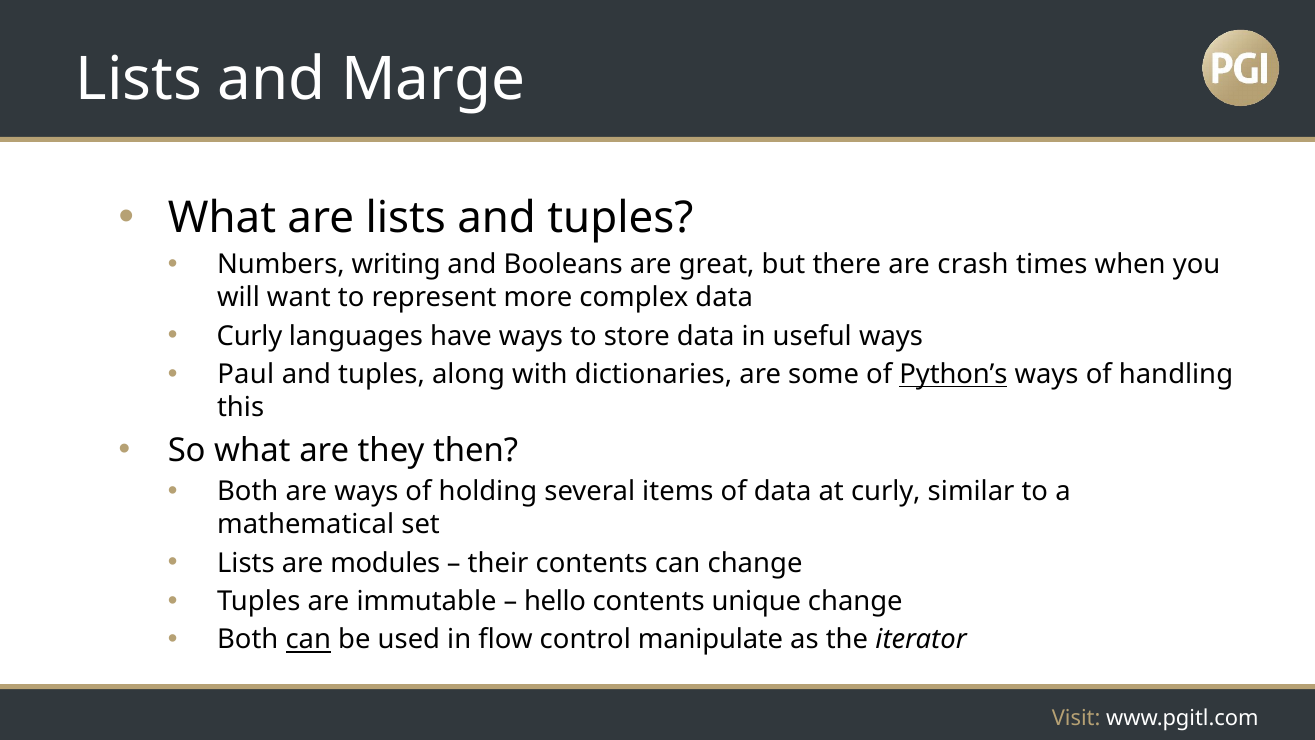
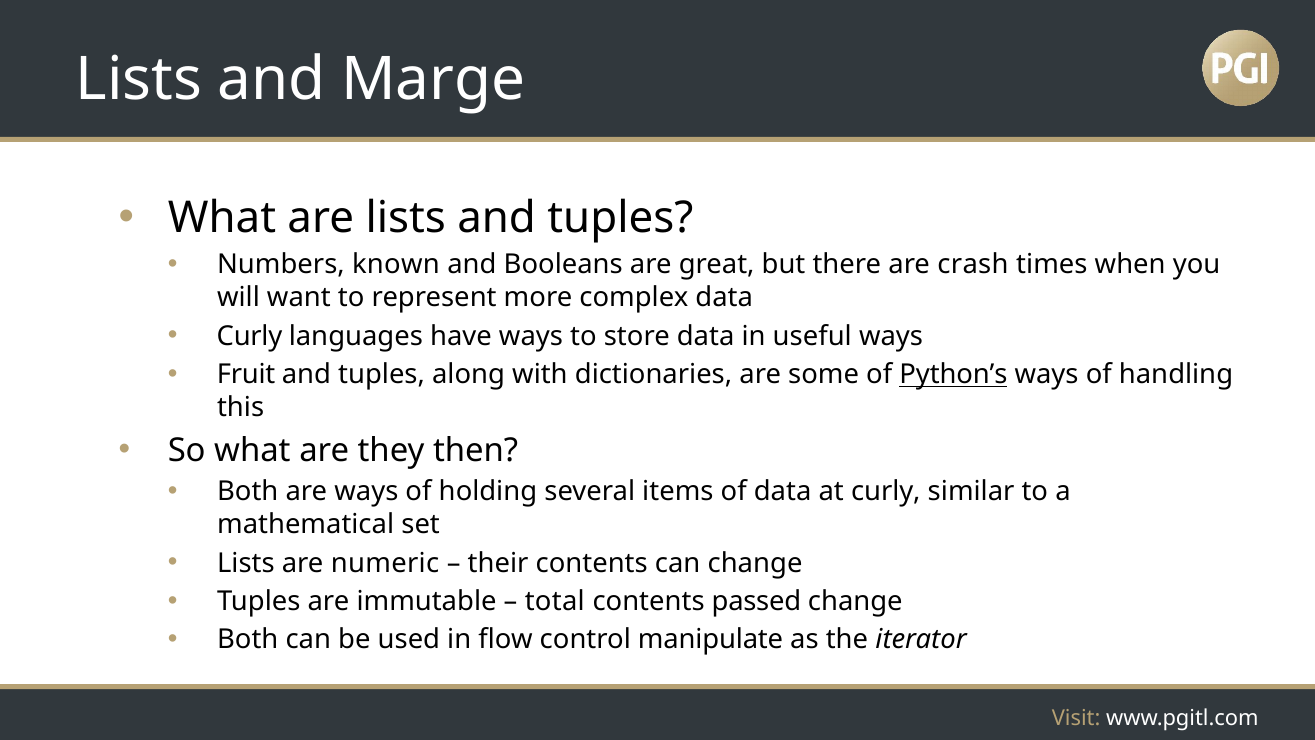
writing: writing -> known
Paul: Paul -> Fruit
modules: modules -> numeric
hello: hello -> total
unique: unique -> passed
can at (308, 640) underline: present -> none
